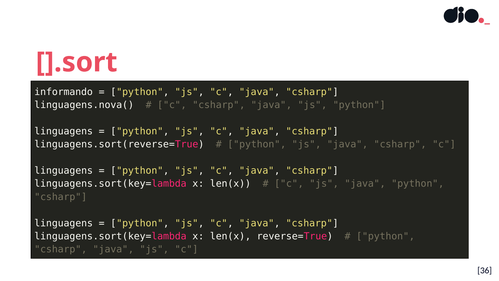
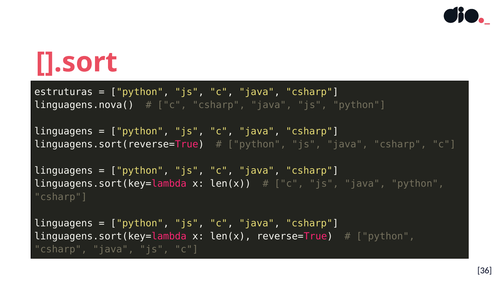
informando: informando -> estruturas
